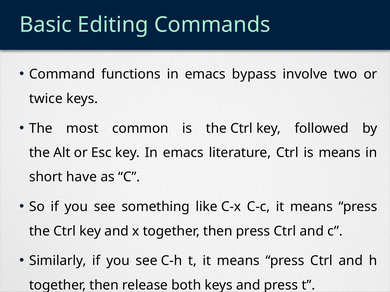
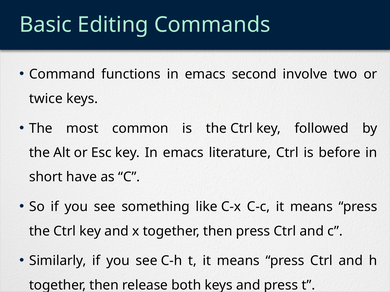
bypass: bypass -> second
is means: means -> before
